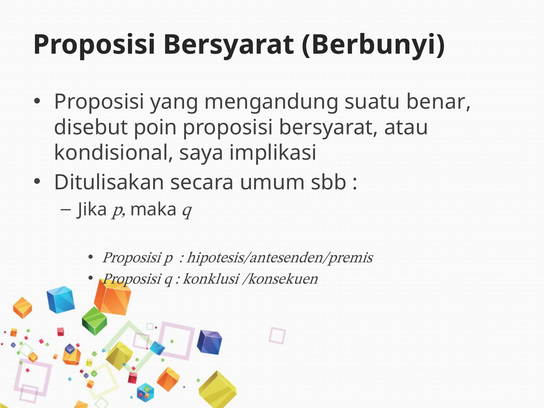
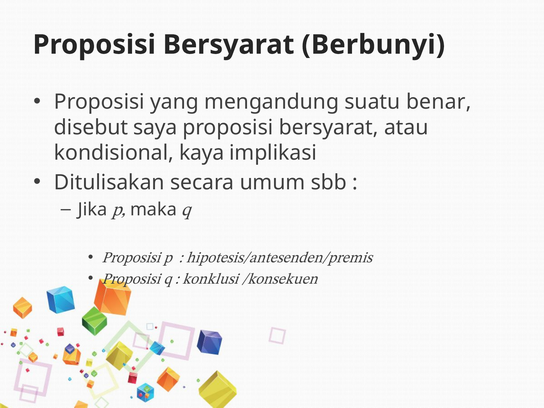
poin: poin -> saya
saya: saya -> kaya
